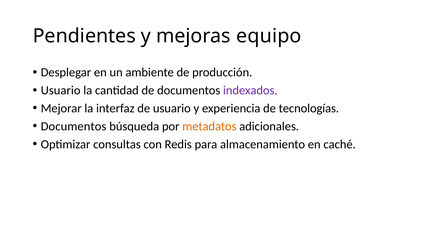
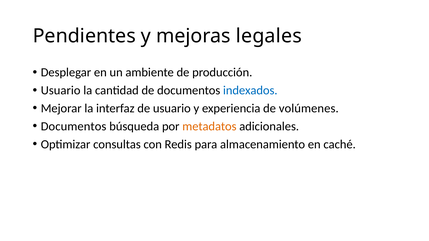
equipo: equipo -> legales
indexados colour: purple -> blue
tecnologías: tecnologías -> volúmenes
